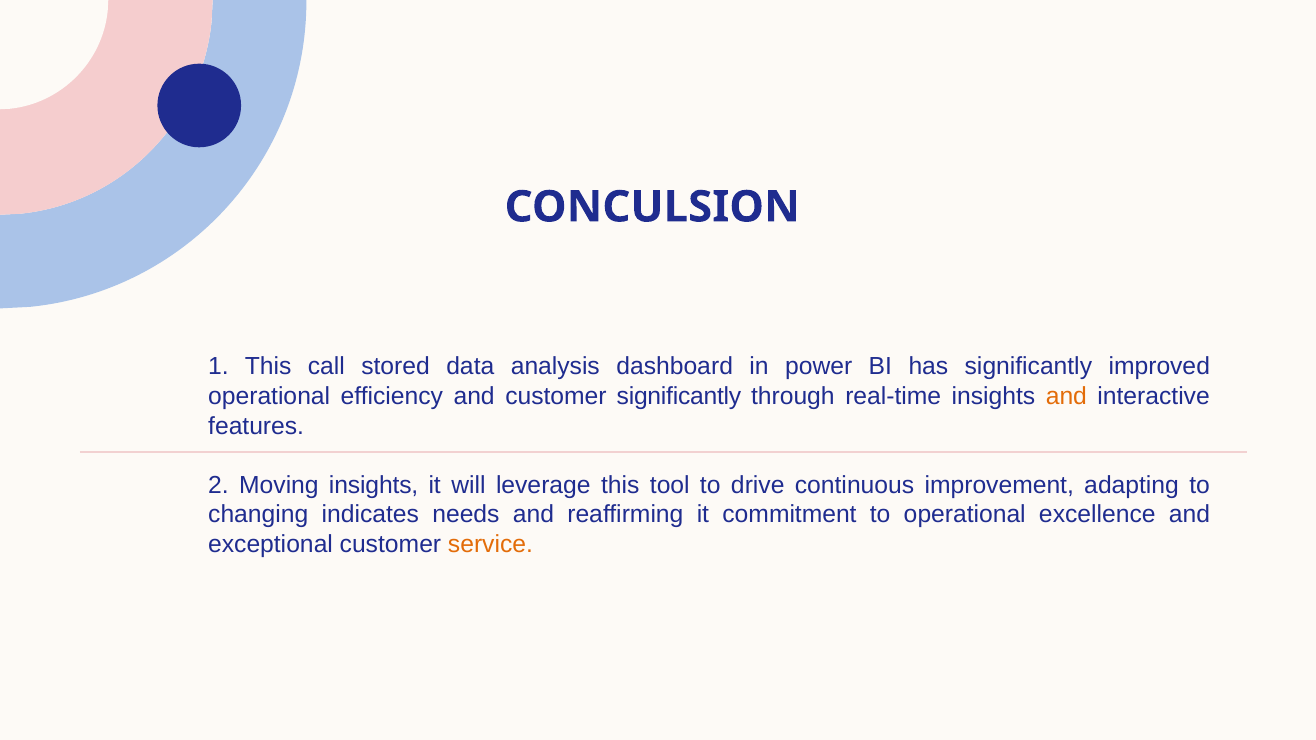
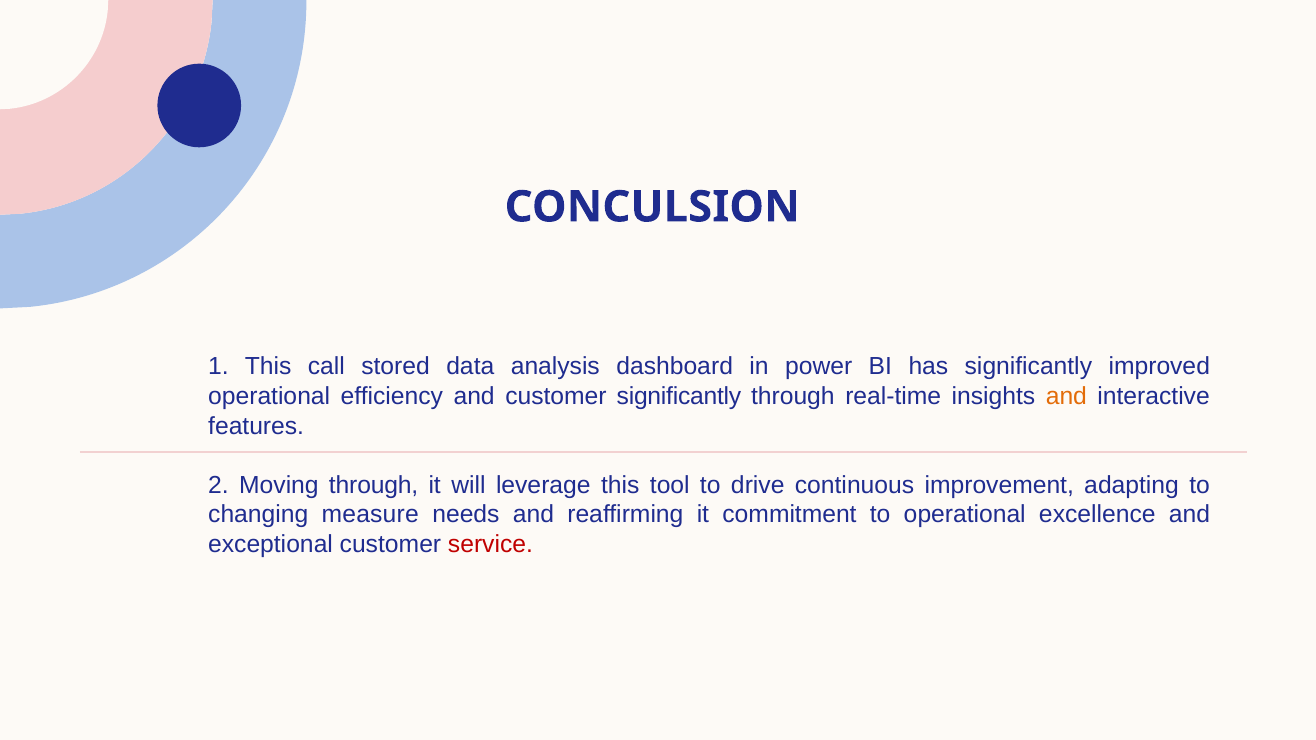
Moving insights: insights -> through
indicates: indicates -> measure
service colour: orange -> red
